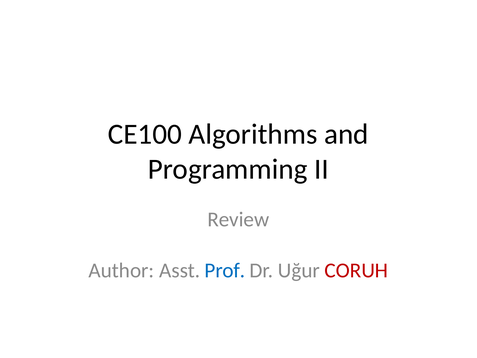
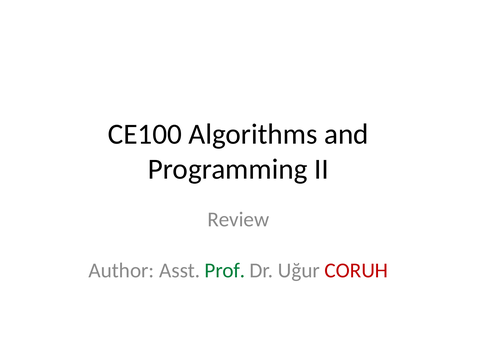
Prof colour: blue -> green
